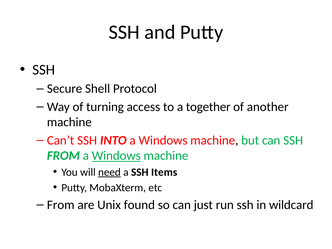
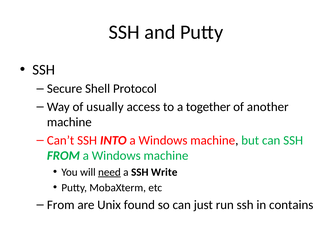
turning: turning -> usually
Windows at (116, 156) underline: present -> none
Items: Items -> Write
wildcard: wildcard -> contains
